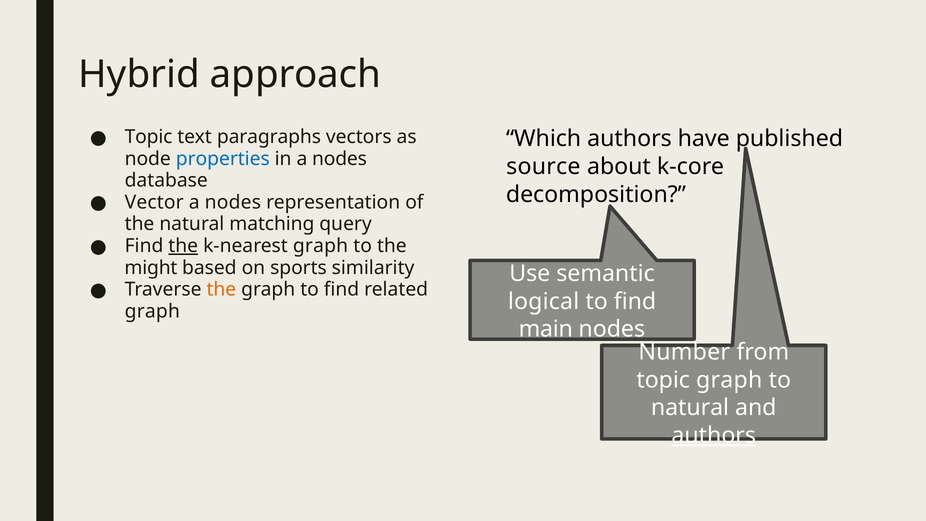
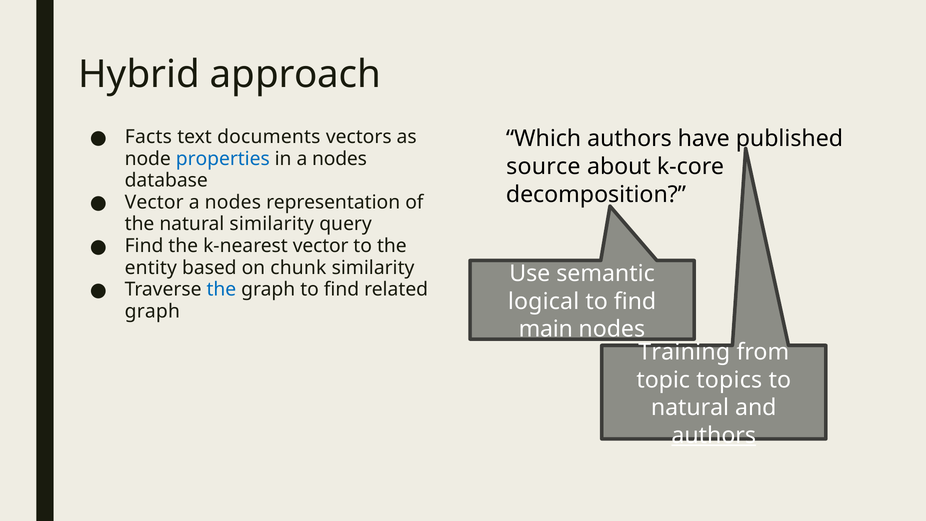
Topic at (149, 137): Topic -> Facts
paragraphs: paragraphs -> documents
natural matching: matching -> similarity
the at (183, 246) underline: present -> none
k-nearest graph: graph -> vector
might: might -> entity
sports: sports -> chunk
the at (221, 289) colour: orange -> blue
Number: Number -> Training
topic graph: graph -> topics
